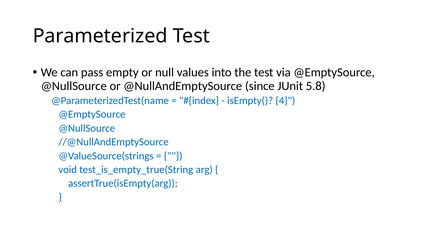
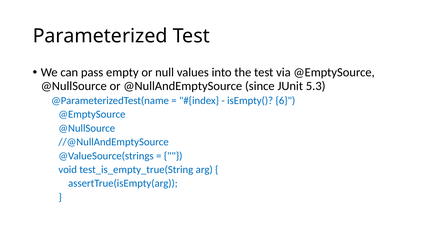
5.8: 5.8 -> 5.3
4: 4 -> 6
